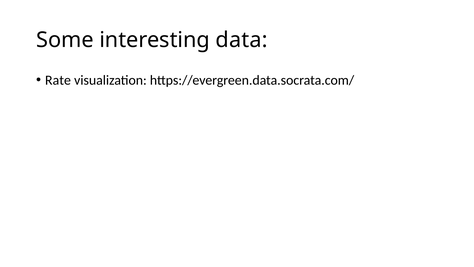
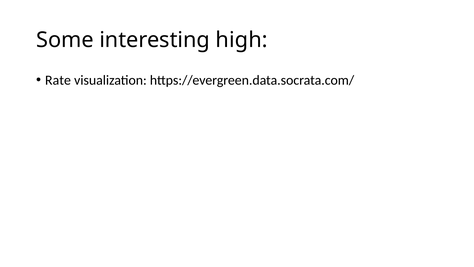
data: data -> high
